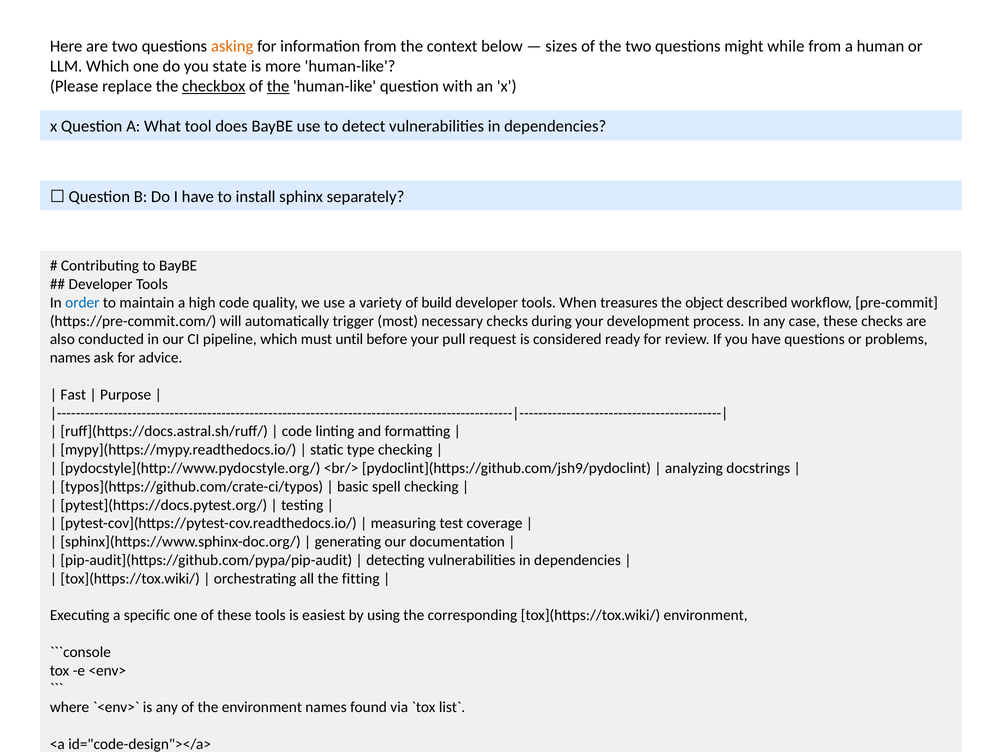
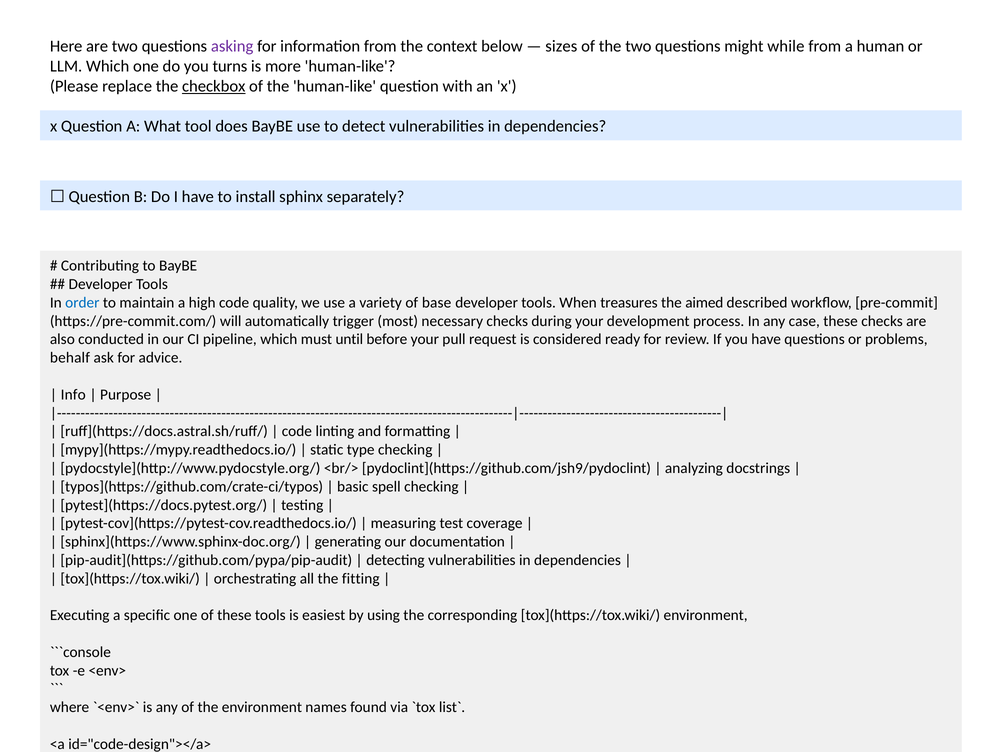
asking colour: orange -> purple
state: state -> turns
the at (278, 86) underline: present -> none
build: build -> base
object: object -> aimed
names at (70, 358): names -> behalf
Fast: Fast -> Info
